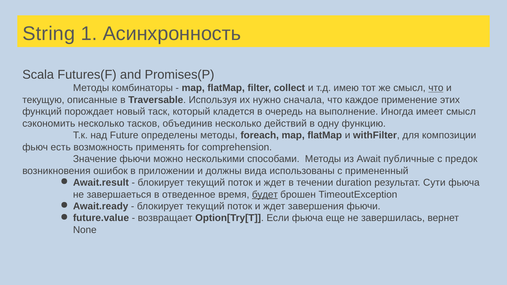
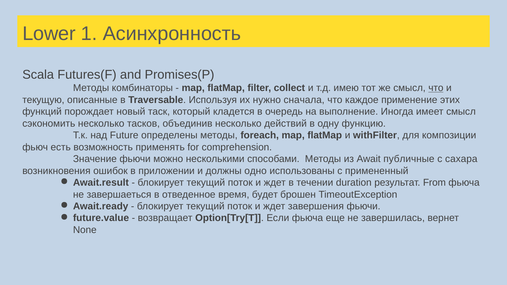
String: String -> Lower
предок: предок -> сахара
вида: вида -> одно
Сути: Сути -> From
будет underline: present -> none
